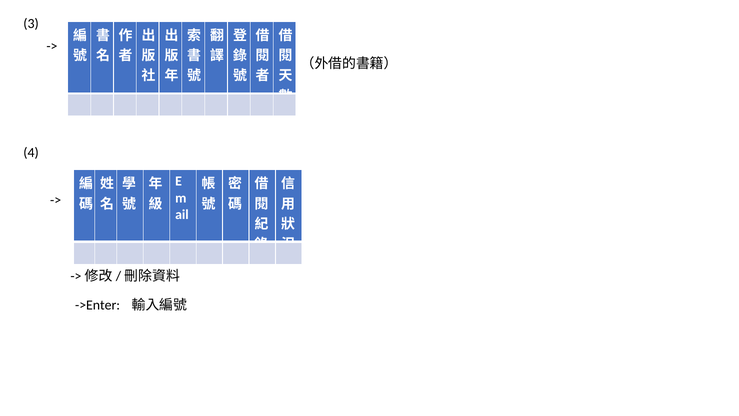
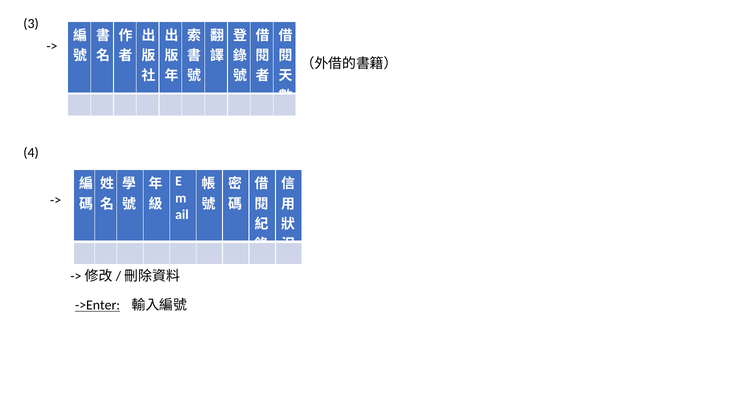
->Enter underline: none -> present
